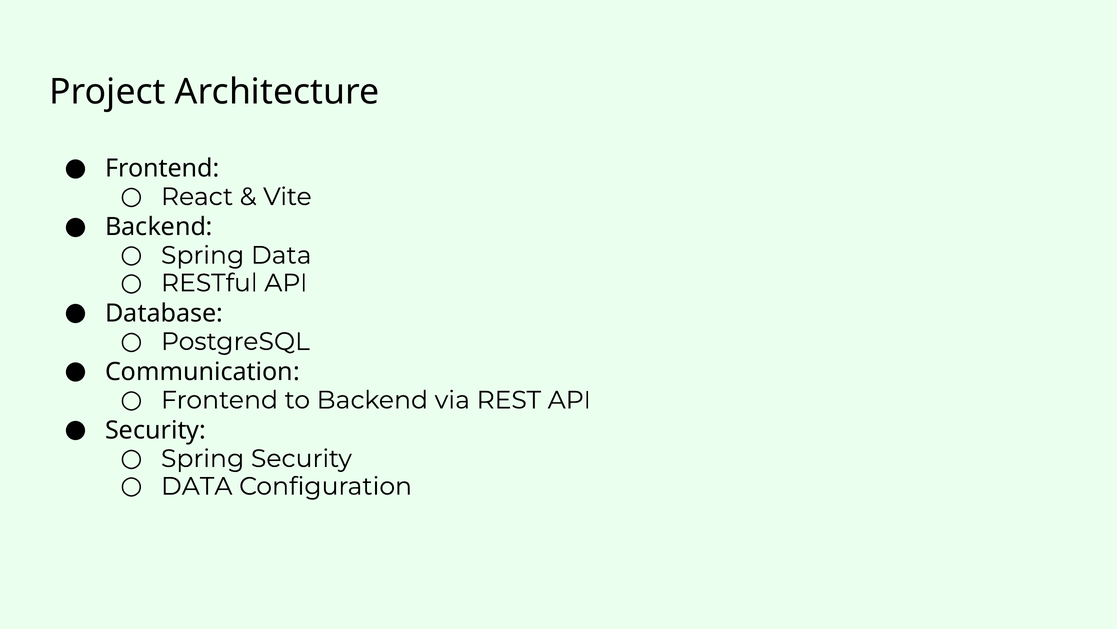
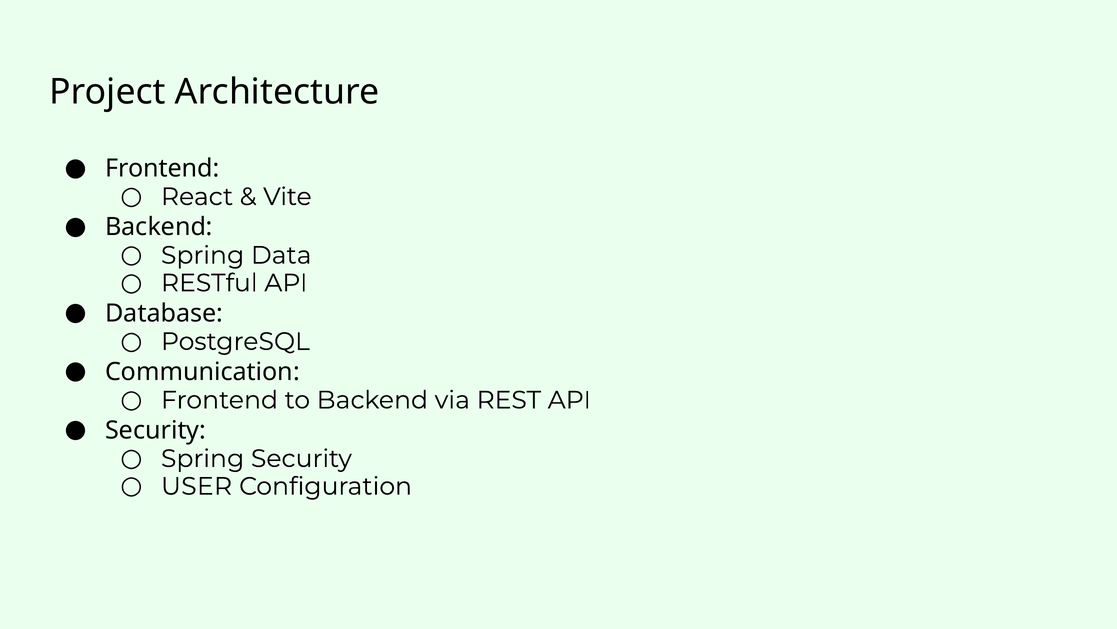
DATA at (197, 486): DATA -> USER
